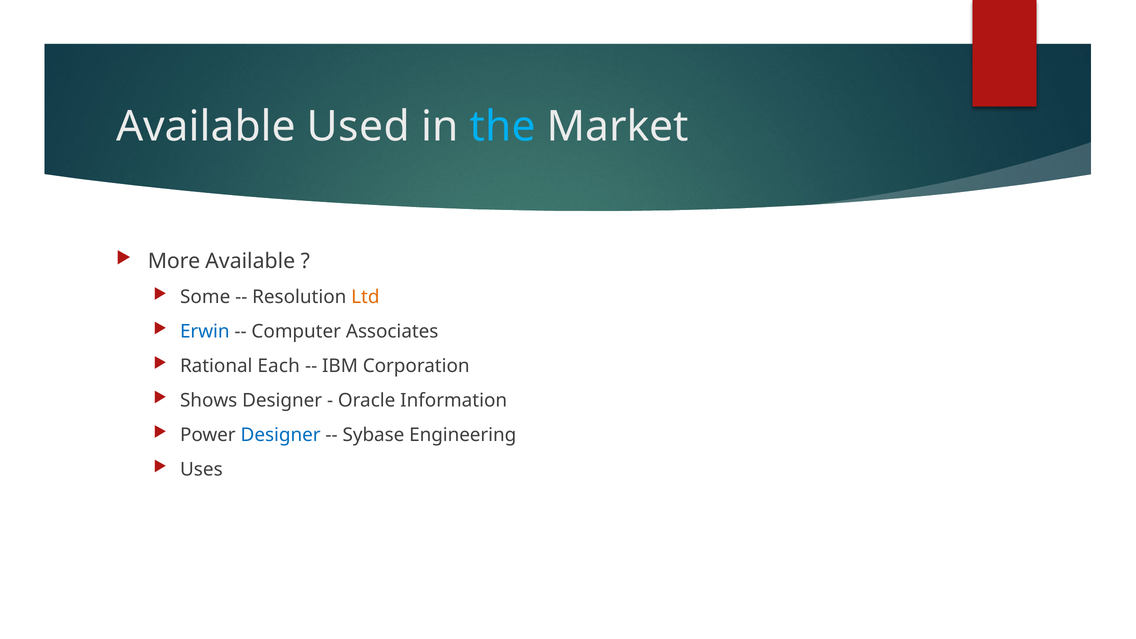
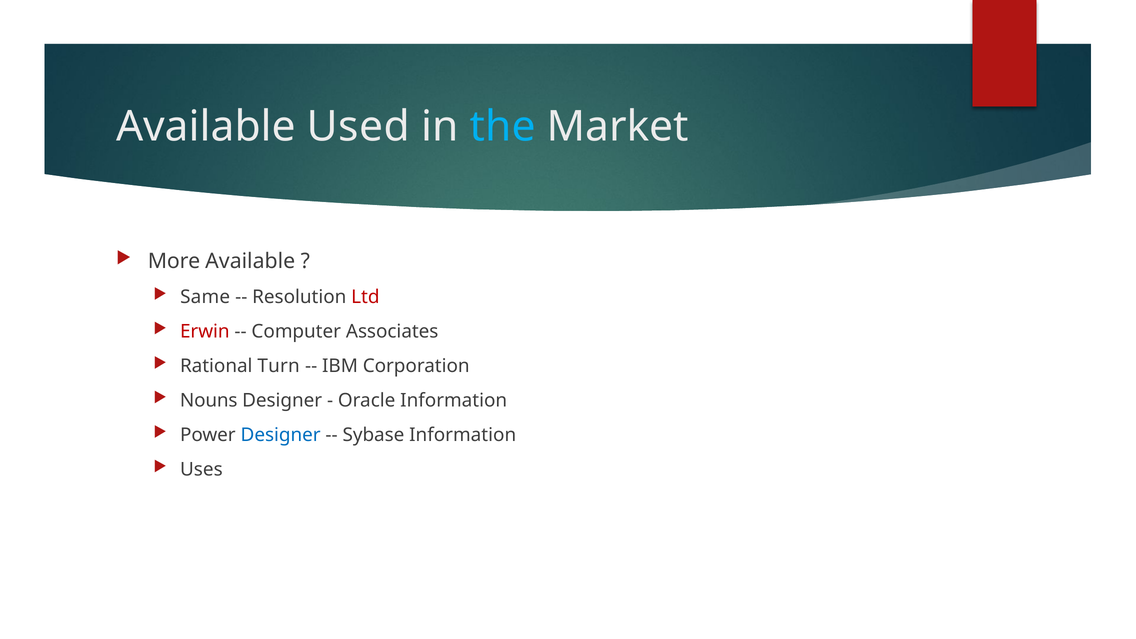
Some: Some -> Same
Ltd colour: orange -> red
Erwin colour: blue -> red
Each: Each -> Turn
Shows: Shows -> Nouns
Sybase Engineering: Engineering -> Information
